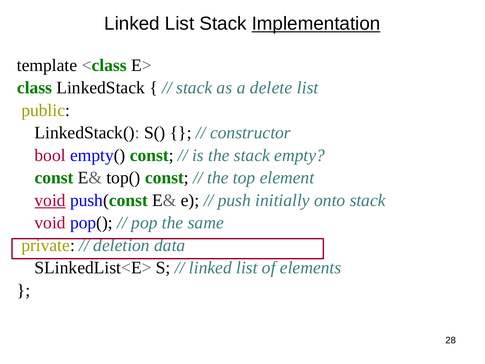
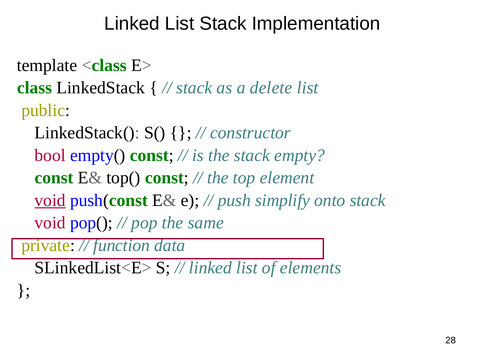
Implementation underline: present -> none
initially: initially -> simplify
deletion: deletion -> function
